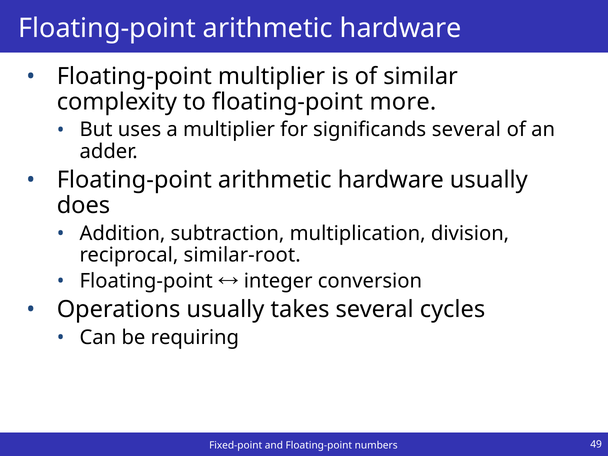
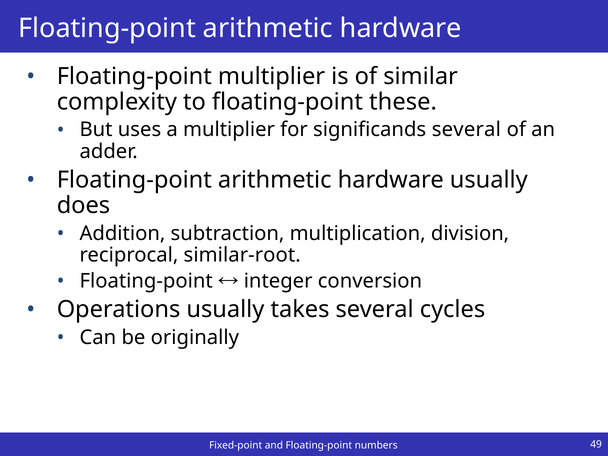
more: more -> these
requiring: requiring -> originally
